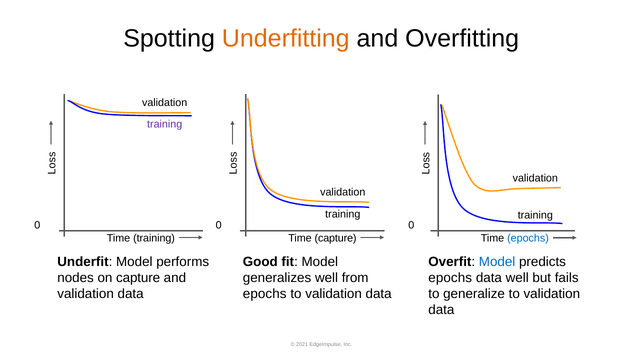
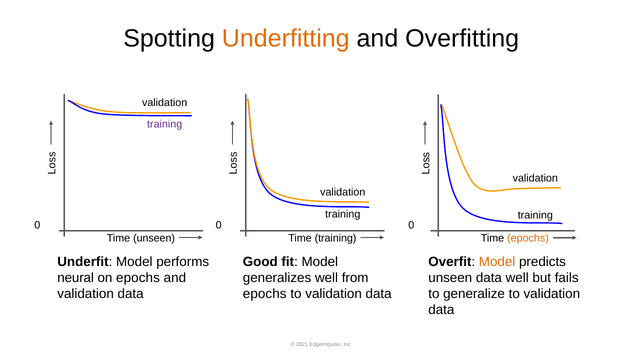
Time training: training -> unseen
Time capture: capture -> training
epochs at (528, 239) colour: blue -> orange
Model at (497, 262) colour: blue -> orange
nodes: nodes -> neural
on capture: capture -> epochs
epochs at (450, 278): epochs -> unseen
